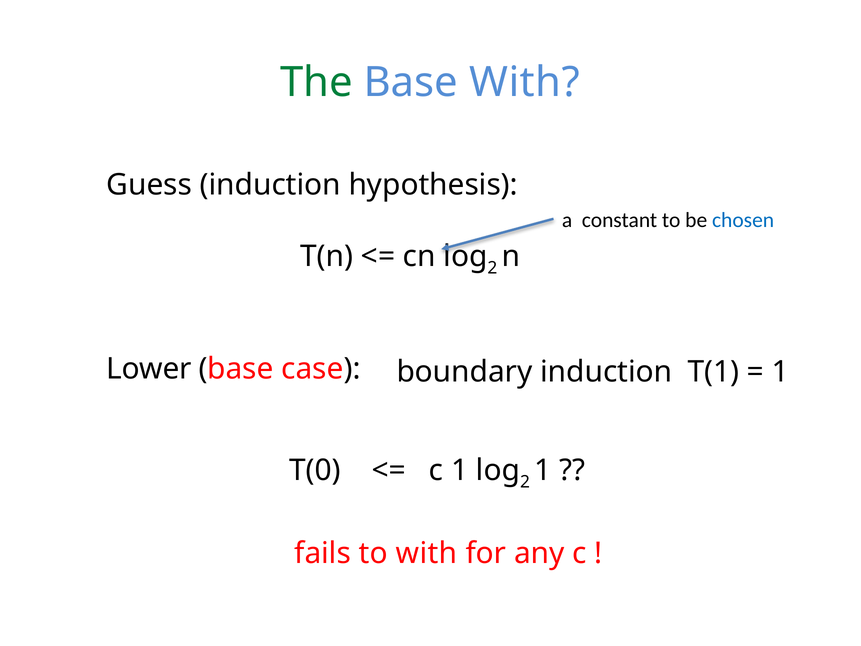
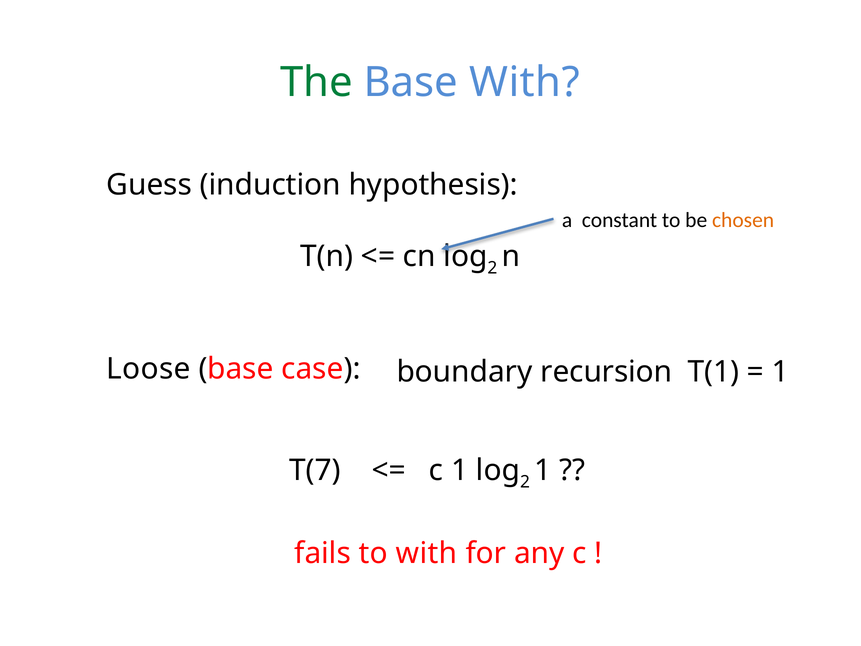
chosen colour: blue -> orange
Lower: Lower -> Loose
boundary induction: induction -> recursion
T(0: T(0 -> T(7
